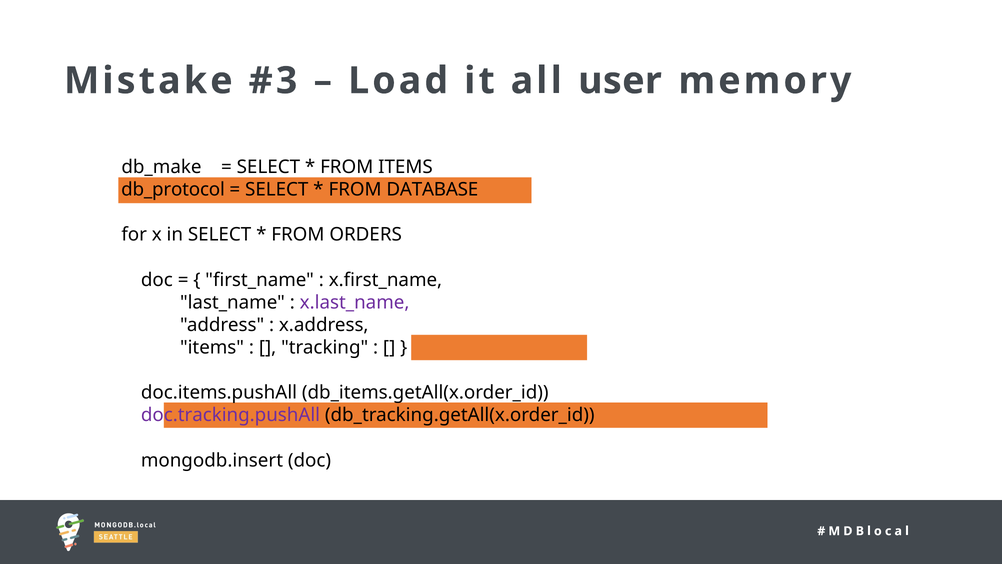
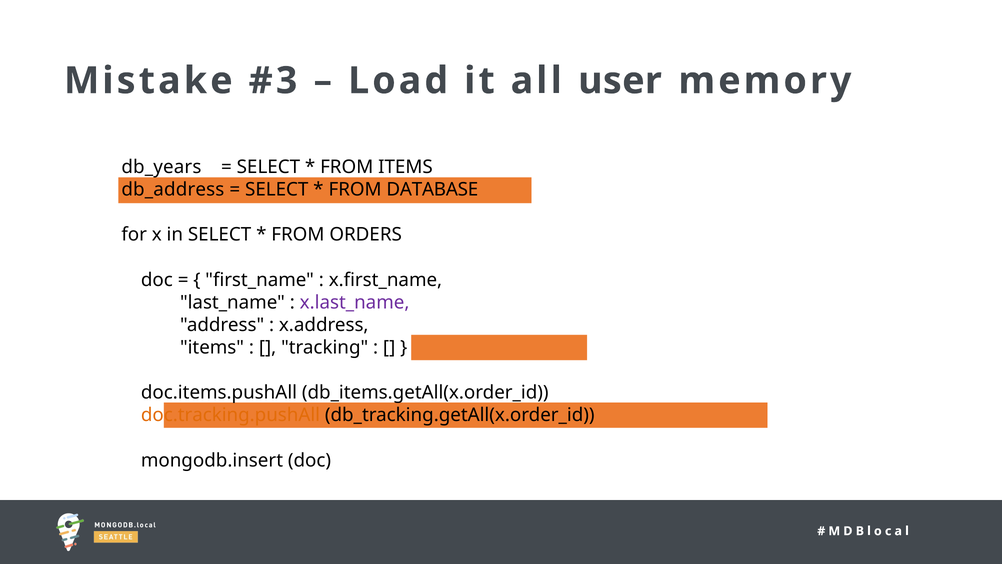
db_make: db_make -> db_years
db_protocol: db_protocol -> db_address
doc.tracking.pushAll colour: purple -> orange
